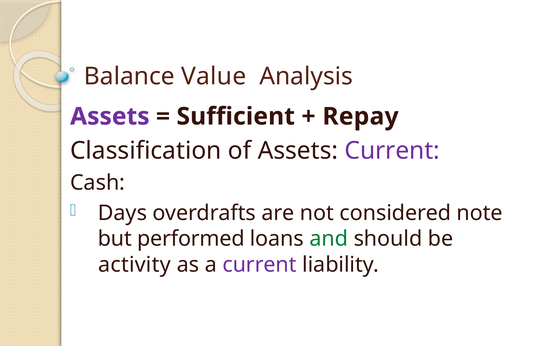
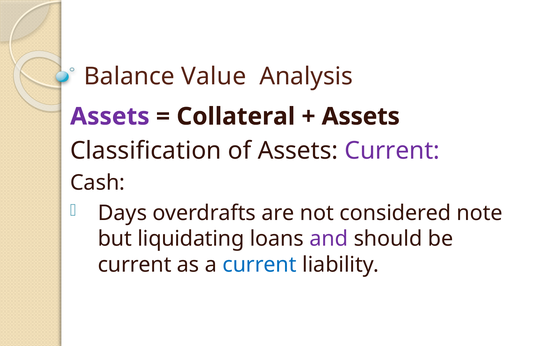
Sufficient: Sufficient -> Collateral
Repay at (361, 117): Repay -> Assets
performed: performed -> liquidating
and colour: green -> purple
activity at (134, 265): activity -> current
current at (260, 265) colour: purple -> blue
